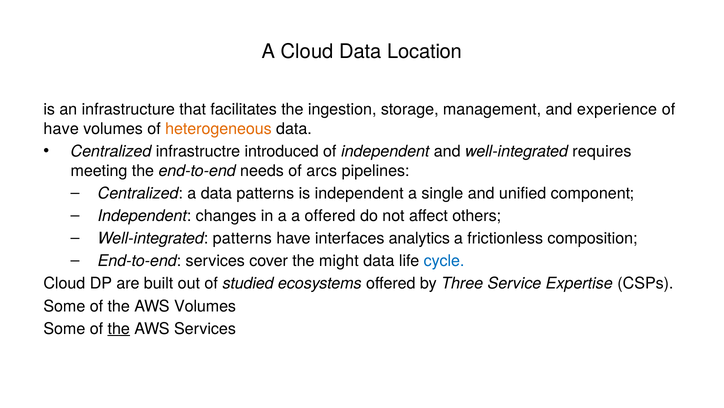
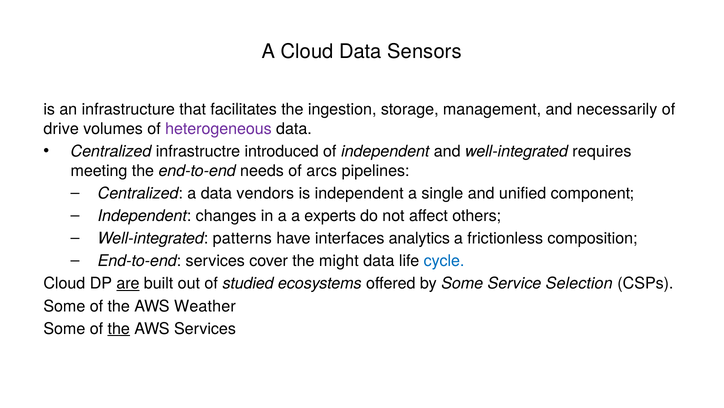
Location: Location -> Sensors
experience: experience -> necessarily
have at (61, 129): have -> drive
heterogeneous colour: orange -> purple
data patterns: patterns -> vendors
a offered: offered -> experts
are underline: none -> present
by Three: Three -> Some
Expertise: Expertise -> Selection
AWS Volumes: Volumes -> Weather
